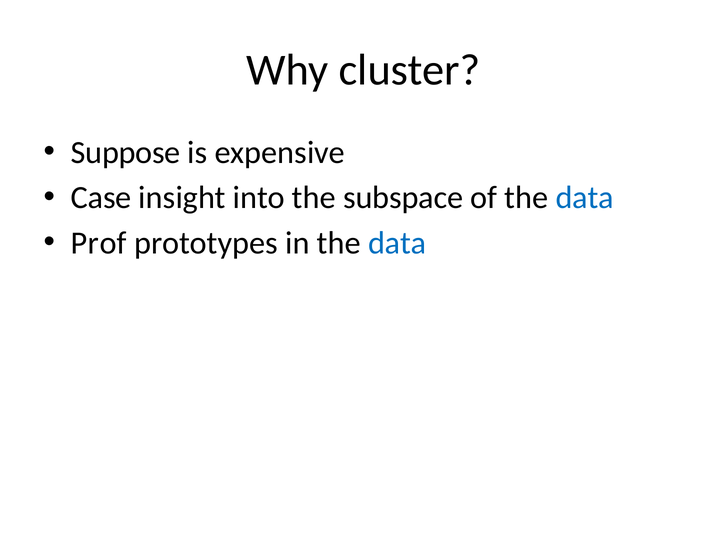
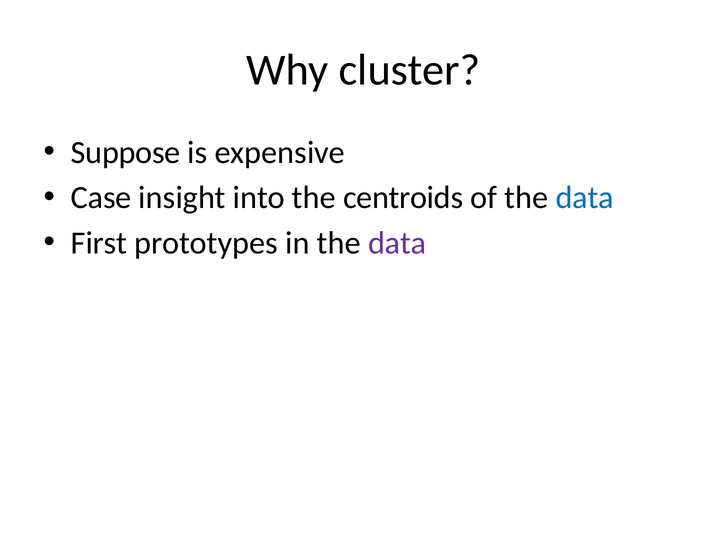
subspace: subspace -> centroids
Prof: Prof -> First
data at (397, 243) colour: blue -> purple
